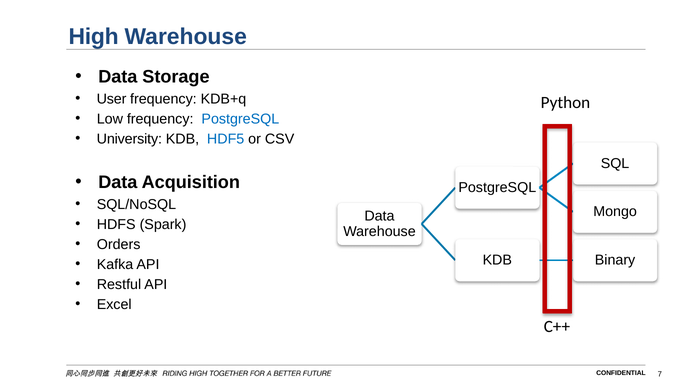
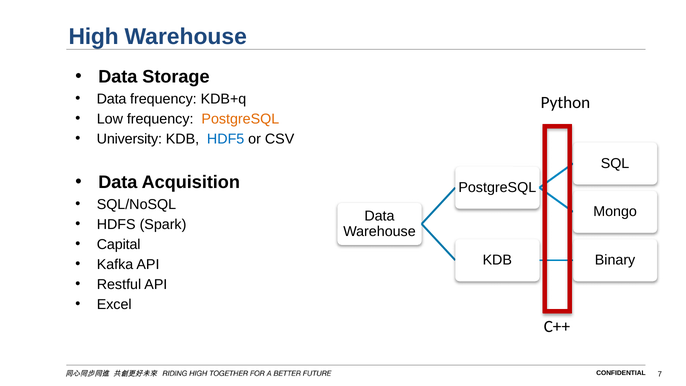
User at (112, 99): User -> Data
PostgreSQL at (240, 119) colour: blue -> orange
Orders: Orders -> Capital
